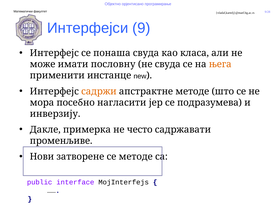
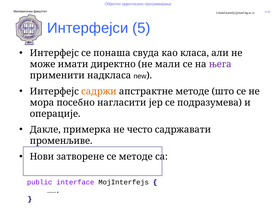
9: 9 -> 5
пословну: пословну -> директно
не свуда: свуда -> мали
њега colour: orange -> purple
инстанце: инстанце -> надкласа
инверзију: инверзију -> операције
